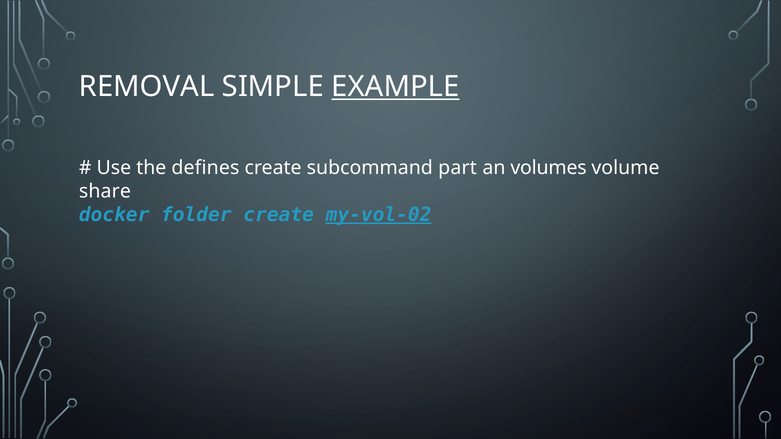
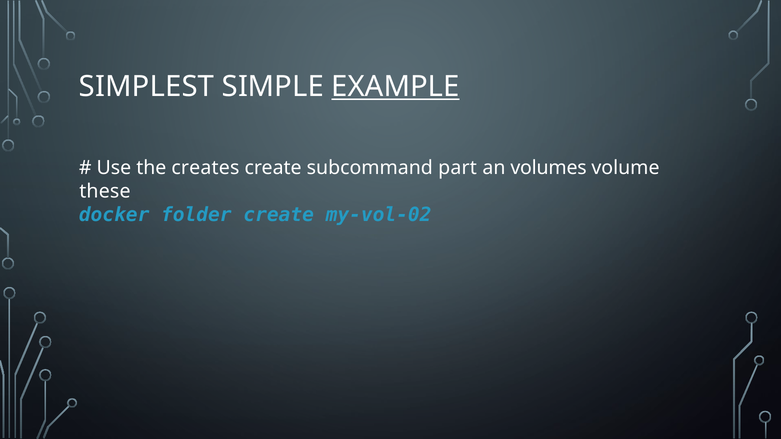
REMOVAL: REMOVAL -> SIMPLEST
defines: defines -> creates
share: share -> these
my-vol-02 underline: present -> none
